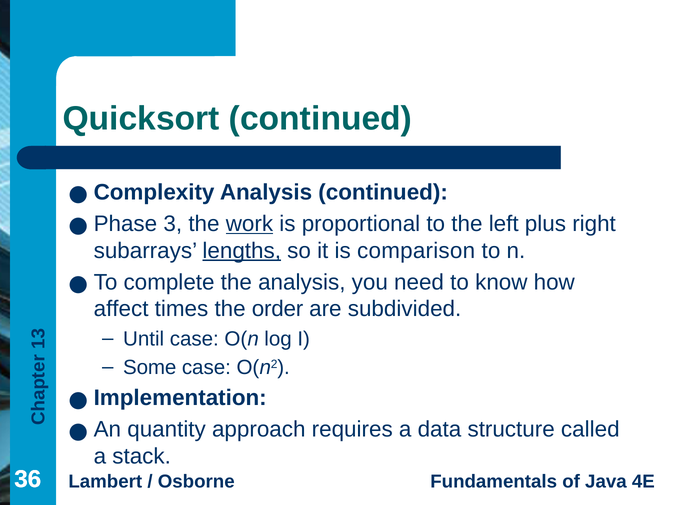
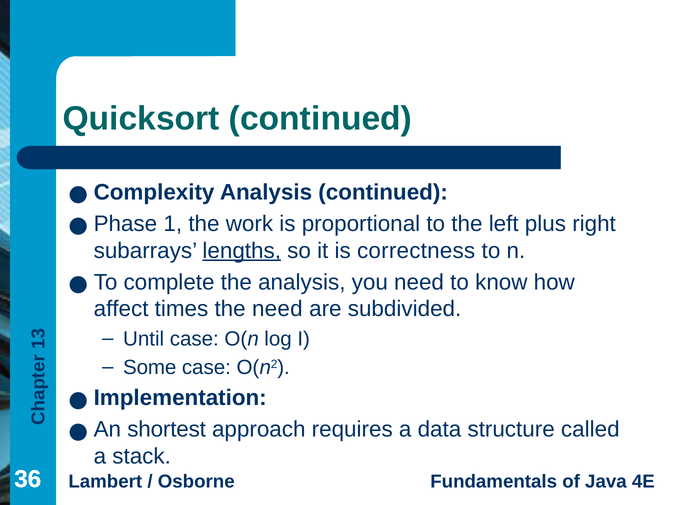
Phase 3: 3 -> 1
work underline: present -> none
comparison: comparison -> correctness
the order: order -> need
quantity: quantity -> shortest
